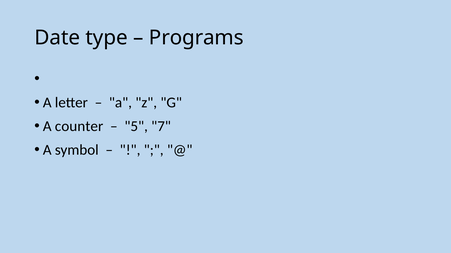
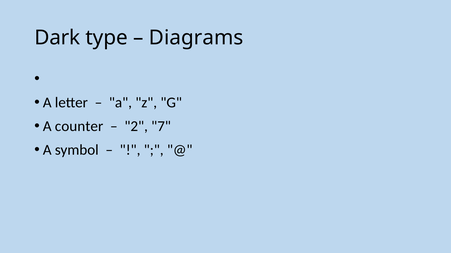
Date: Date -> Dark
Programs: Programs -> Diagrams
5: 5 -> 2
